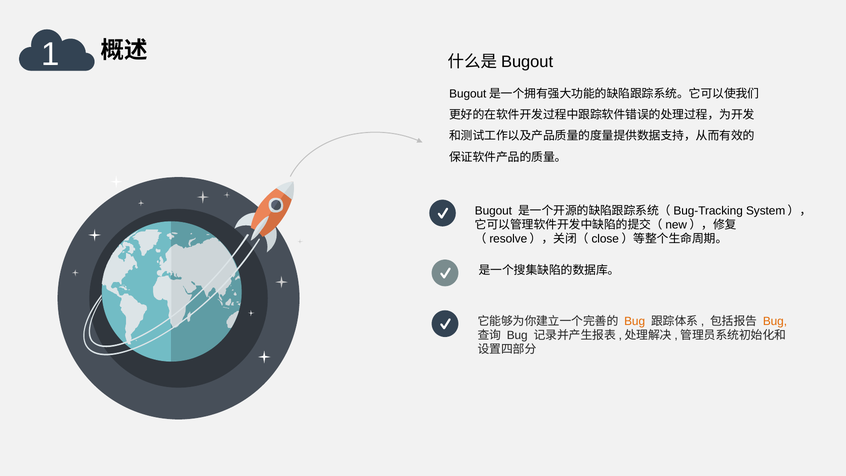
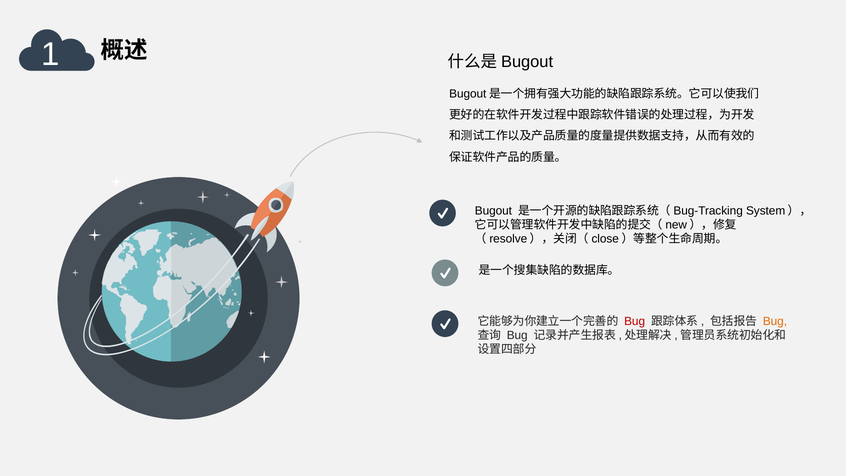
Bug at (635, 321) colour: orange -> red
